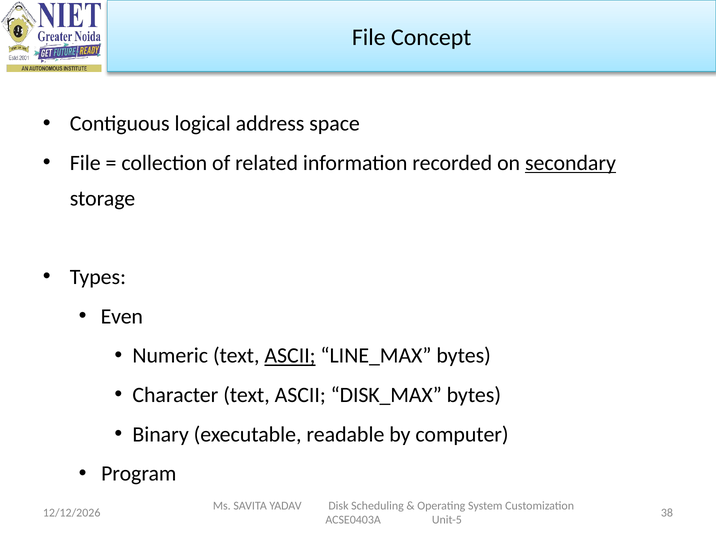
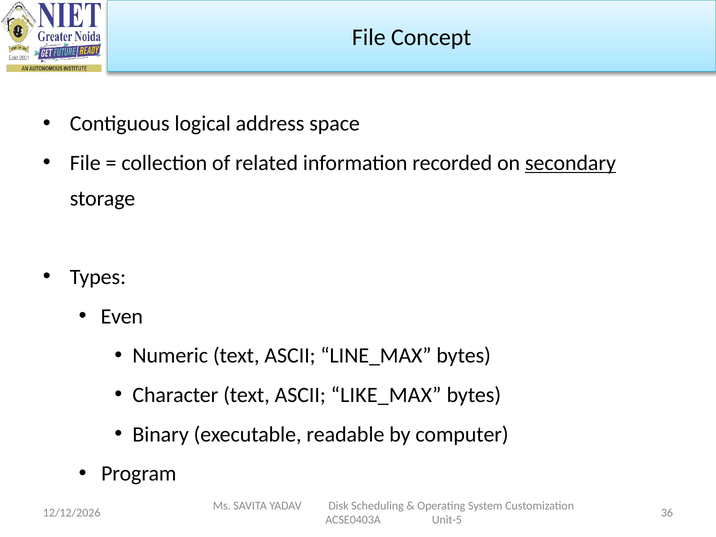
ASCII at (290, 356) underline: present -> none
DISK_MAX: DISK_MAX -> LIKE_MAX
38: 38 -> 36
